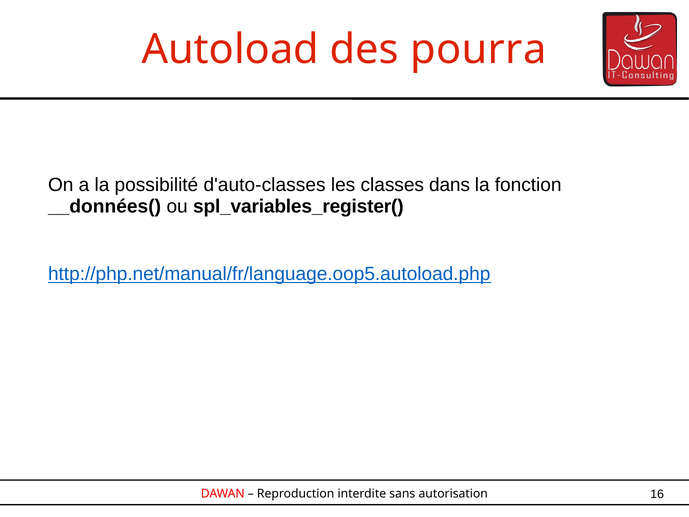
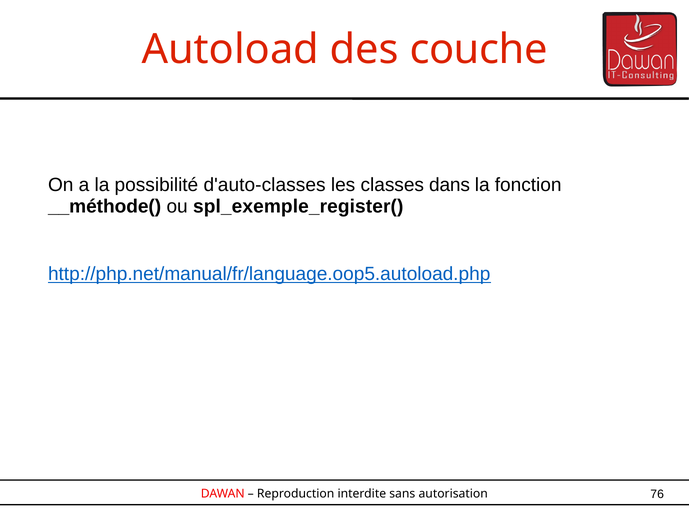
pourra: pourra -> couche
__données(: __données( -> __méthode(
spl_variables_register(: spl_variables_register( -> spl_exemple_register(
16: 16 -> 76
